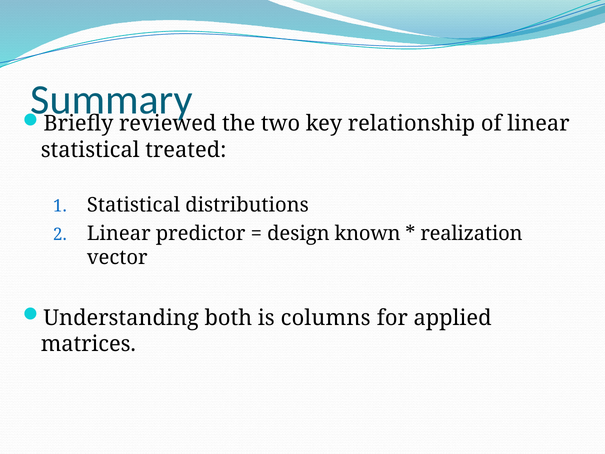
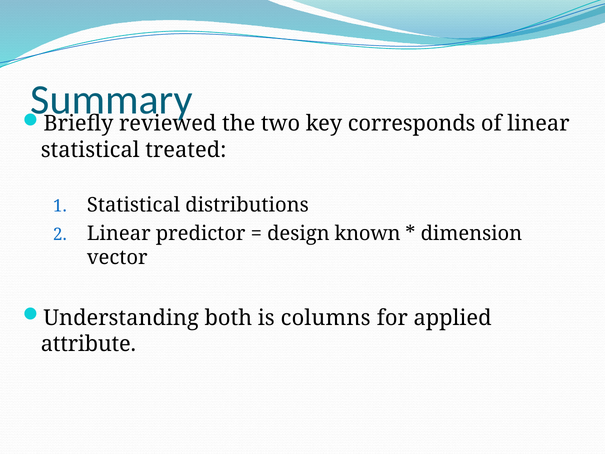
relationship: relationship -> corresponds
realization: realization -> dimension
matrices: matrices -> attribute
